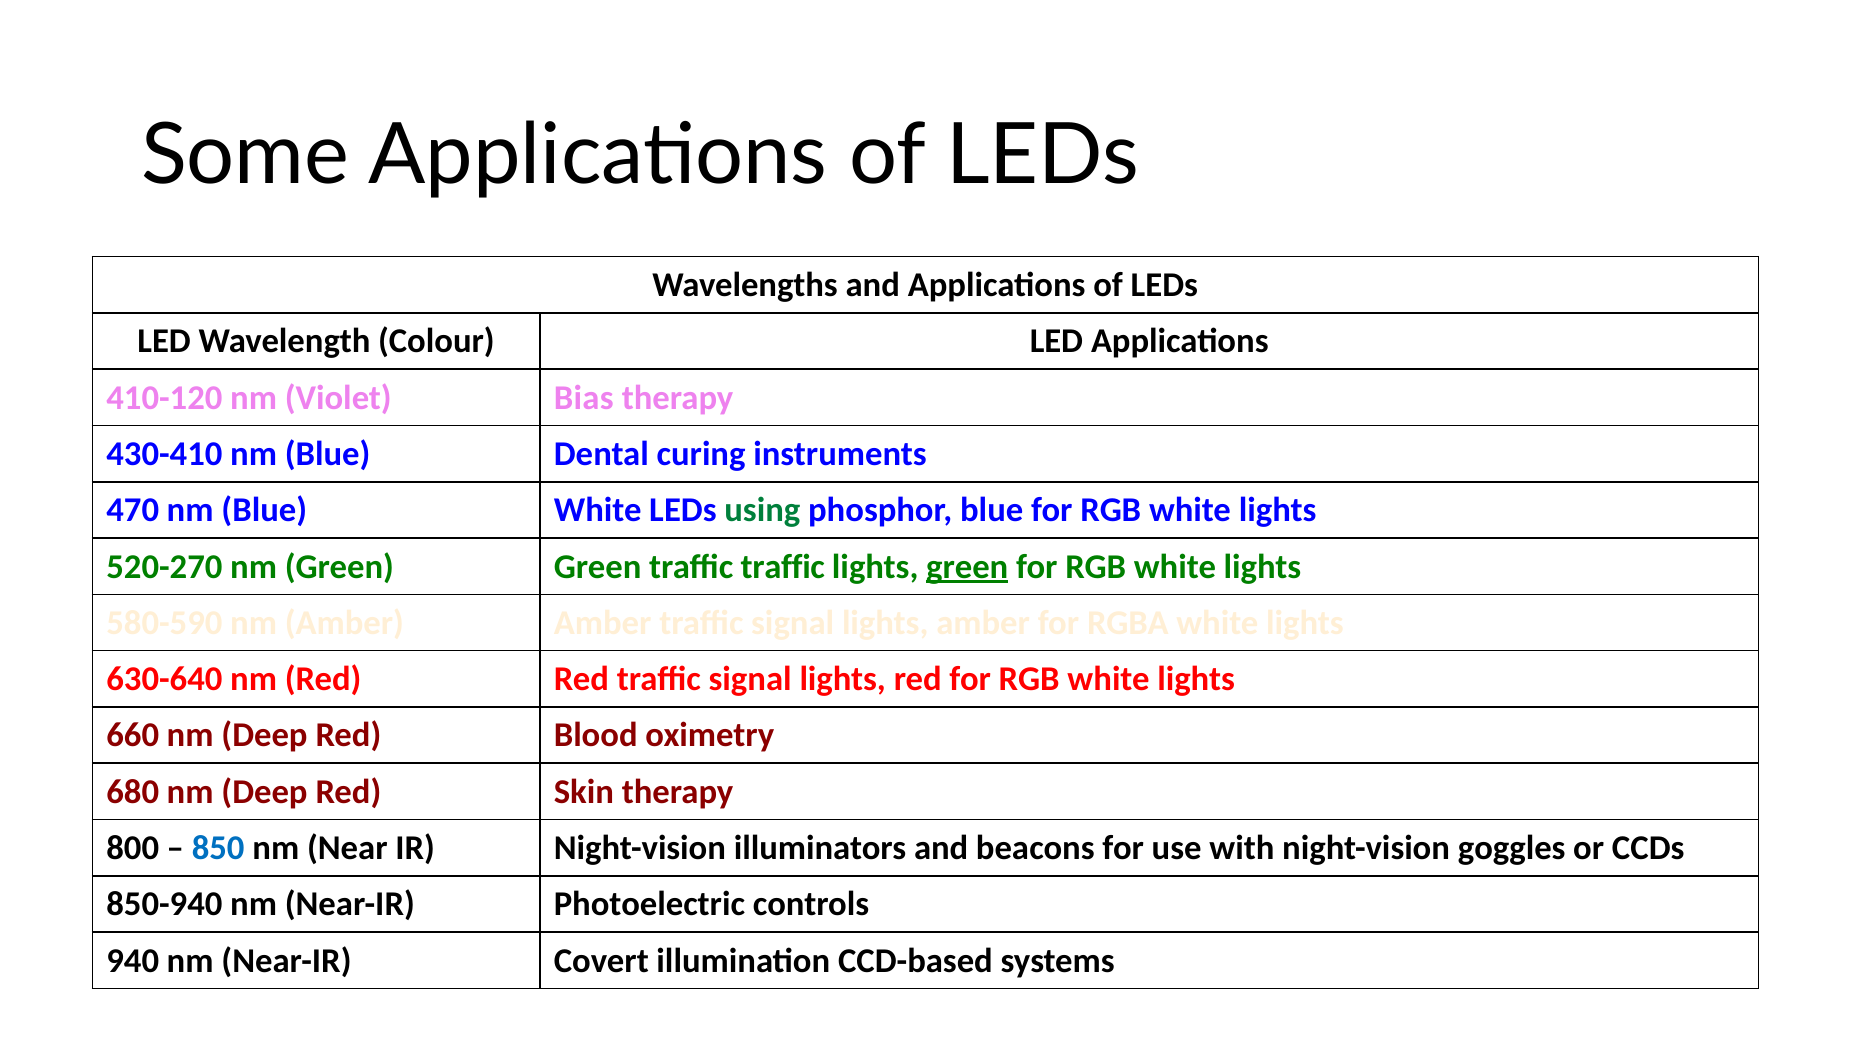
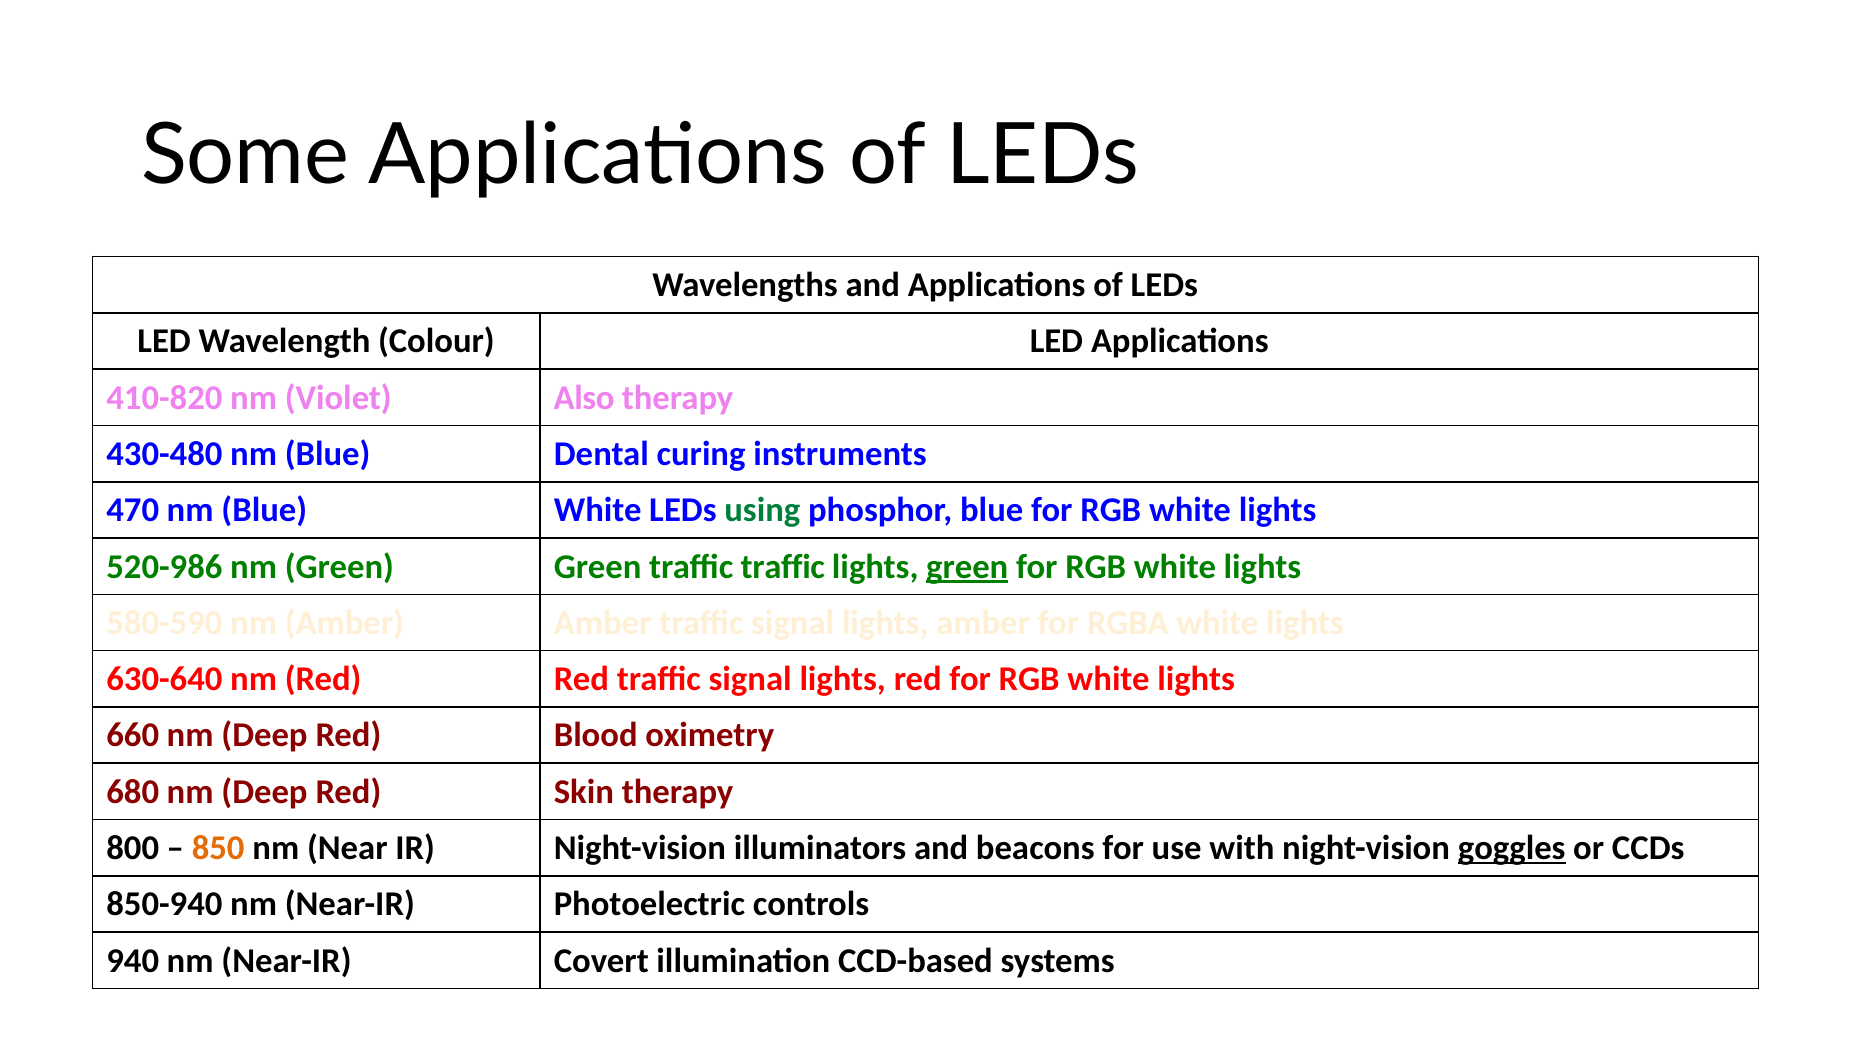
410-120: 410-120 -> 410-820
Bias: Bias -> Also
430-410: 430-410 -> 430-480
520-270: 520-270 -> 520-986
850 colour: blue -> orange
goggles underline: none -> present
